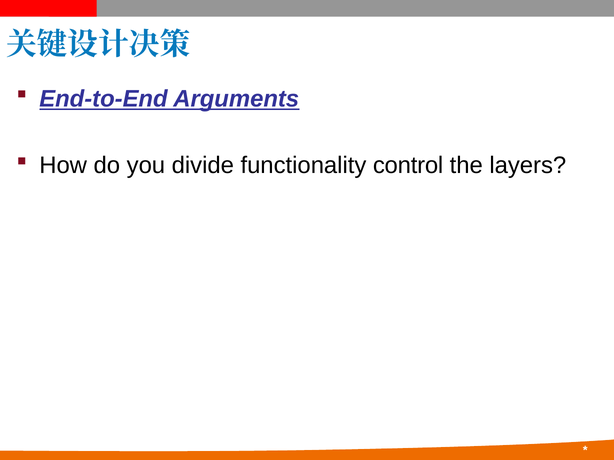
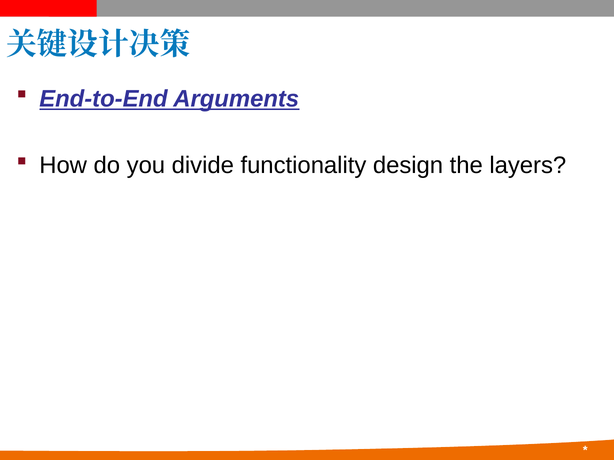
control: control -> design
